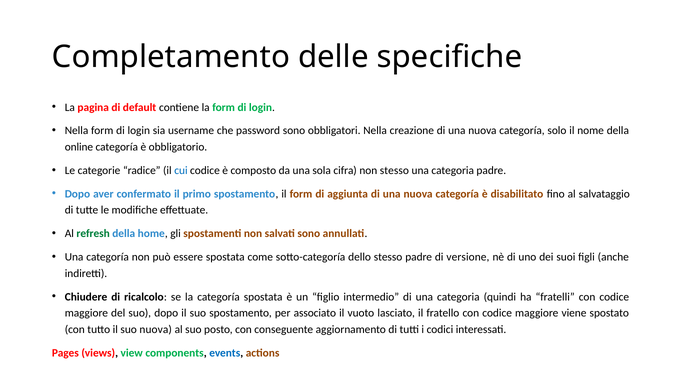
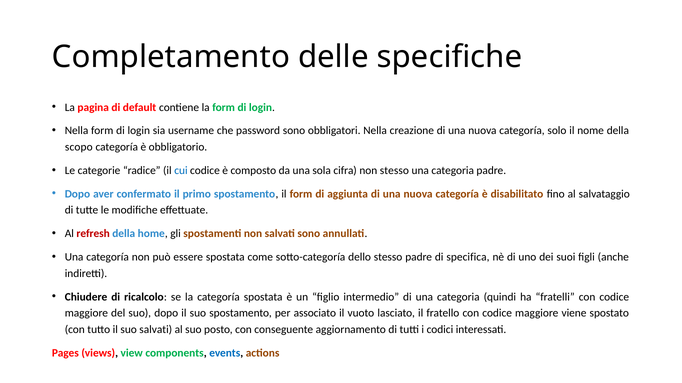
online: online -> scopo
refresh colour: green -> red
versione: versione -> specifica
suo nuova: nuova -> salvati
